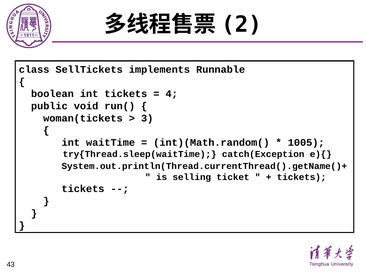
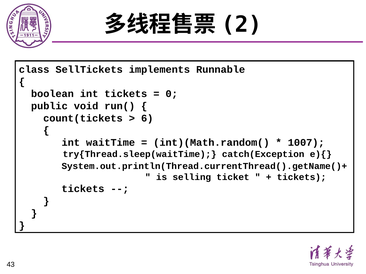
4: 4 -> 0
woman(tickets: woman(tickets -> count(tickets
3: 3 -> 6
1005: 1005 -> 1007
